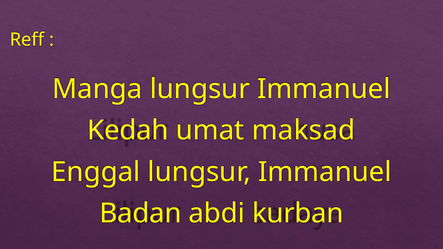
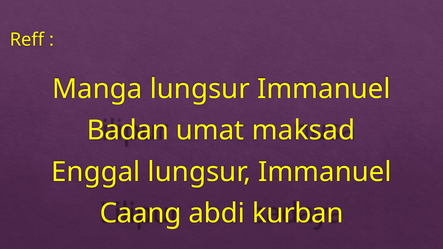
Kedah: Kedah -> Badan
Badan: Badan -> Caang
